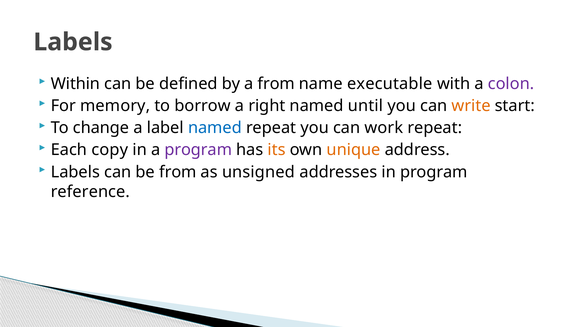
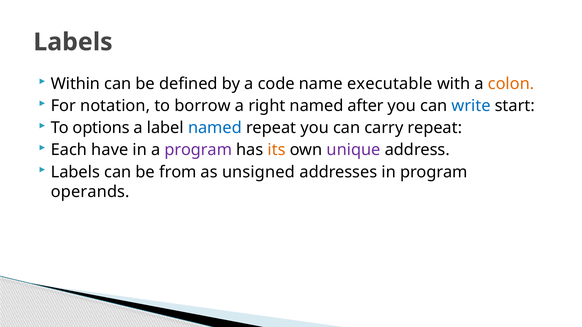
a from: from -> code
colon colour: purple -> orange
memory: memory -> notation
until: until -> after
write colour: orange -> blue
change: change -> options
work: work -> carry
copy: copy -> have
unique colour: orange -> purple
reference: reference -> operands
